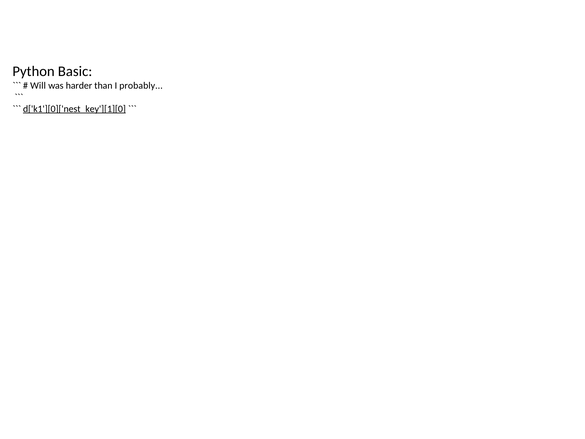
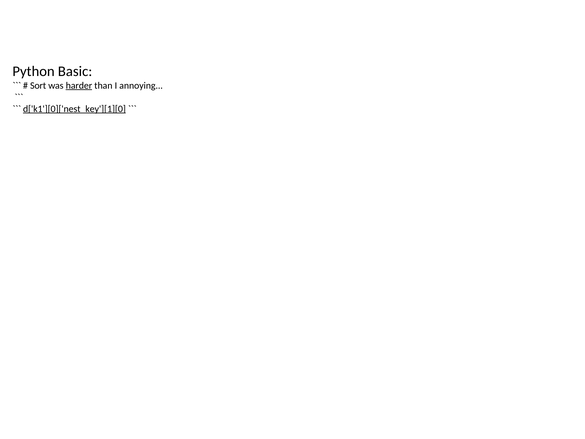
Will: Will -> Sort
harder underline: none -> present
probably: probably -> annoying
